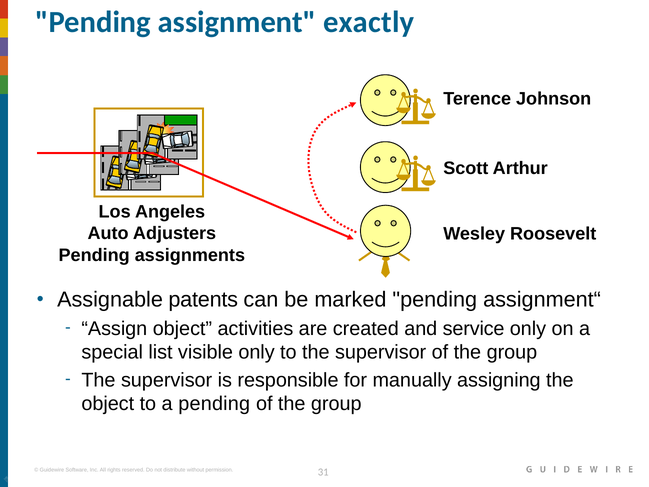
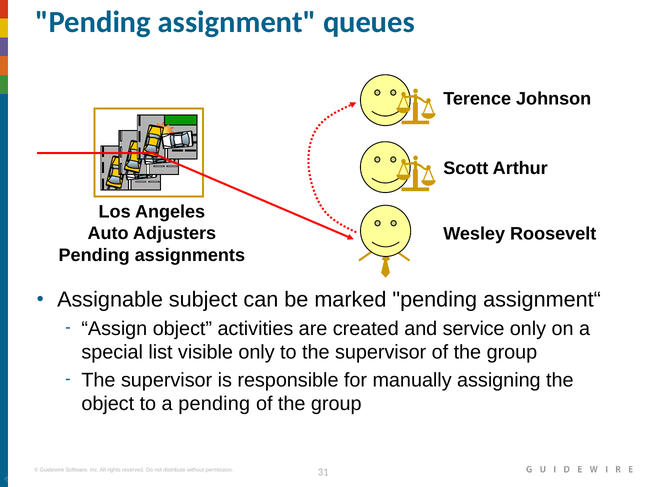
exactly: exactly -> queues
patents: patents -> subject
